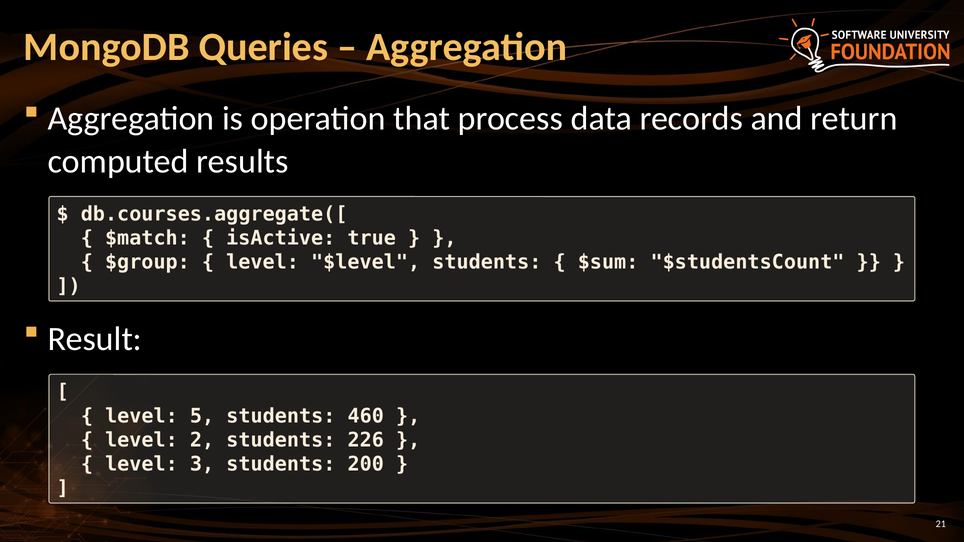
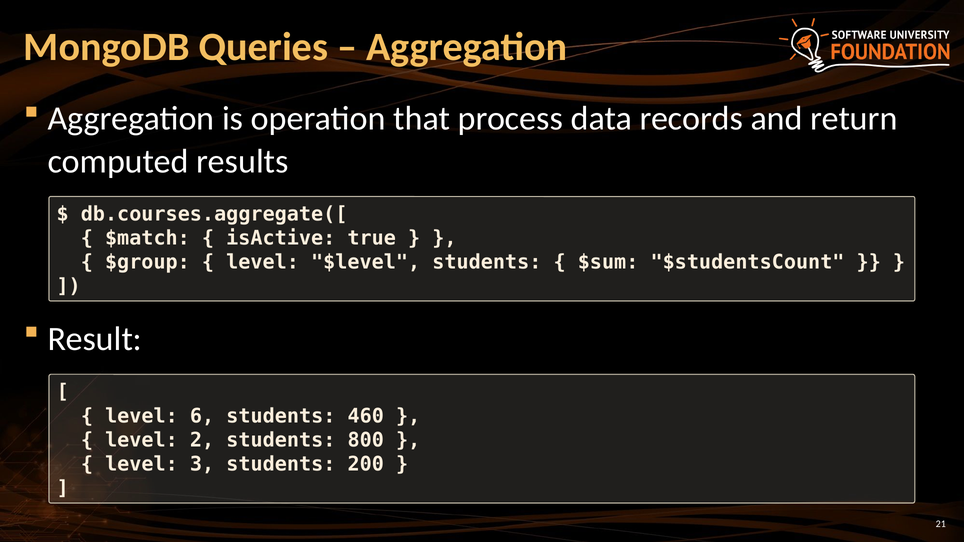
5: 5 -> 6
226: 226 -> 800
